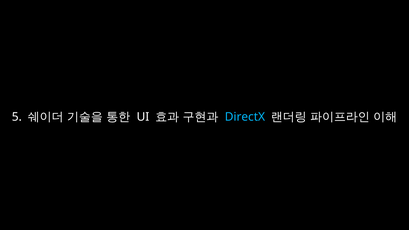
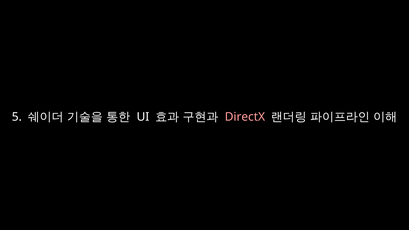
DirectX colour: light blue -> pink
